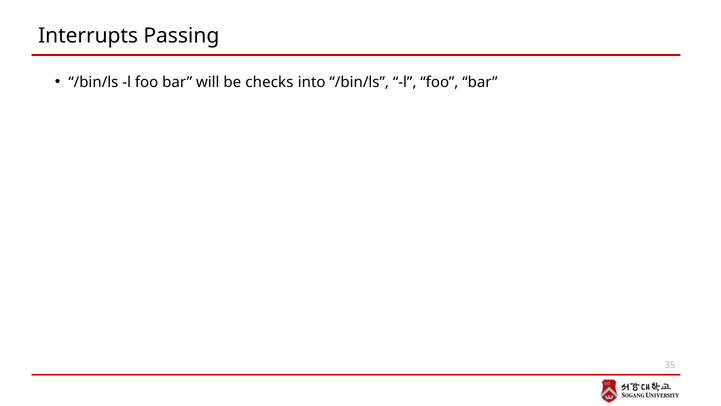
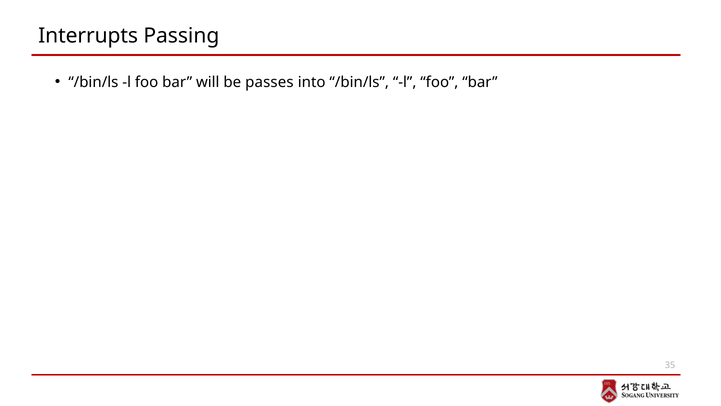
checks: checks -> passes
